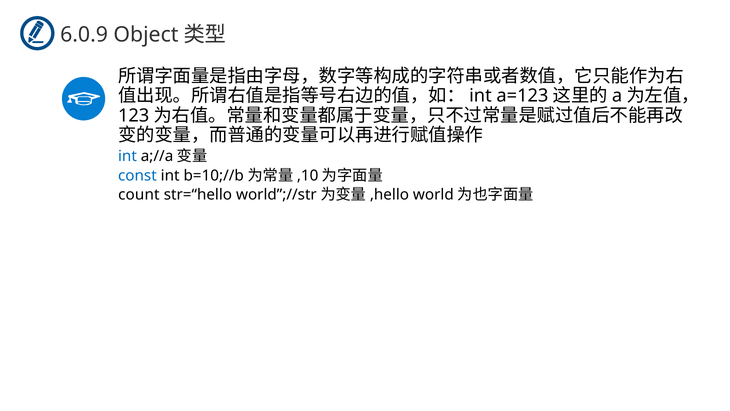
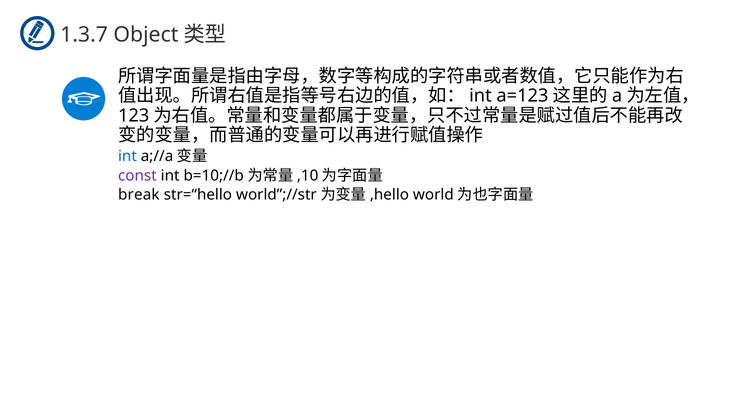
6.0.9: 6.0.9 -> 1.3.7
const colour: blue -> purple
count: count -> break
